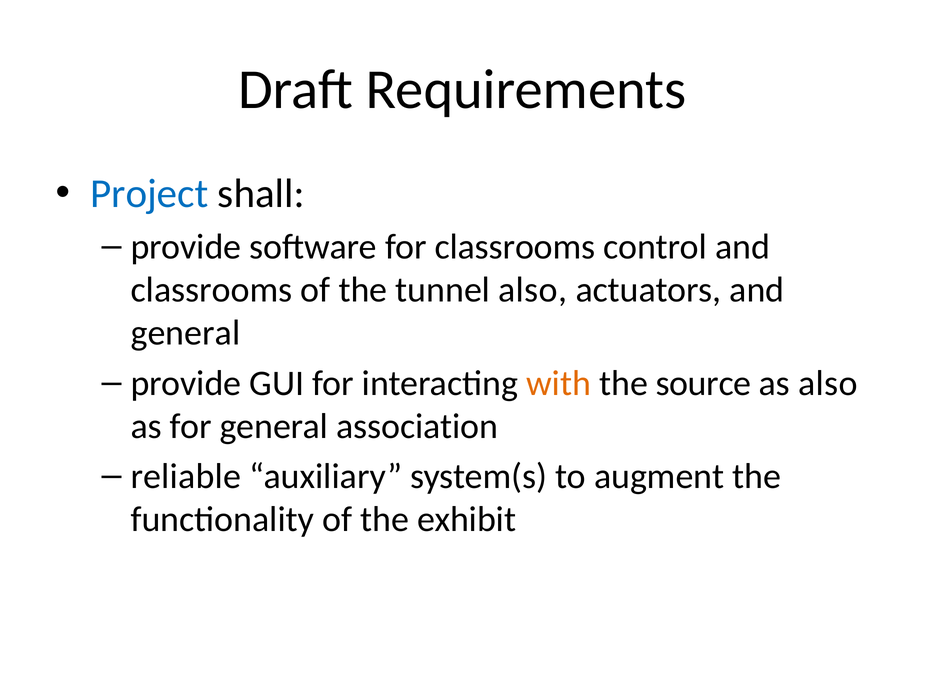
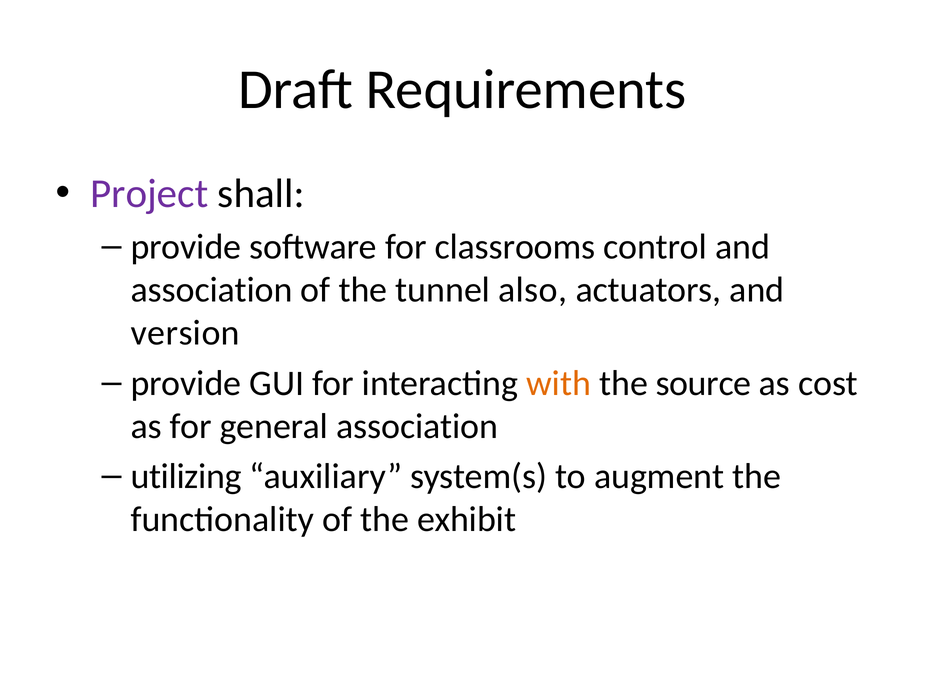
Project colour: blue -> purple
classrooms at (212, 290): classrooms -> association
general at (185, 333): general -> version
as also: also -> cost
reliable: reliable -> utilizing
